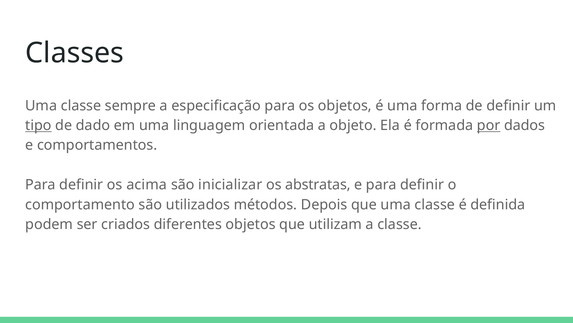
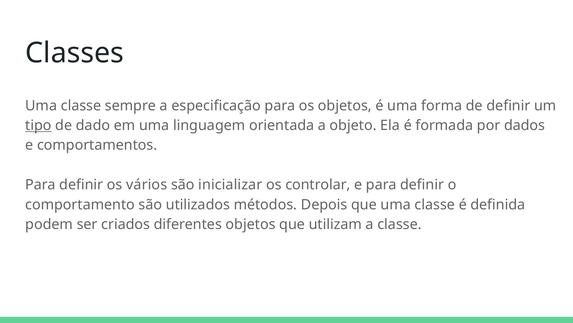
por underline: present -> none
acima: acima -> vários
abstratas: abstratas -> controlar
